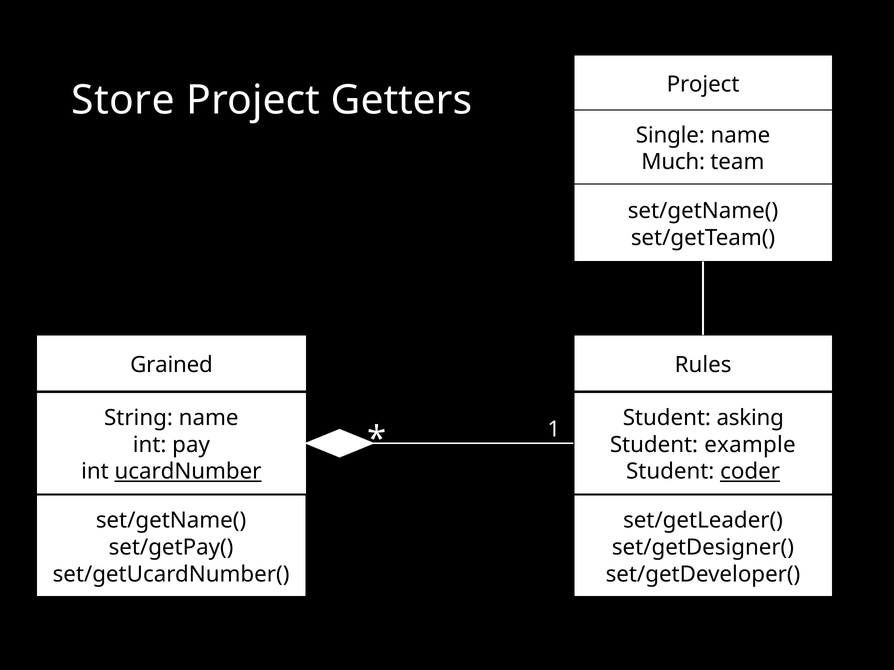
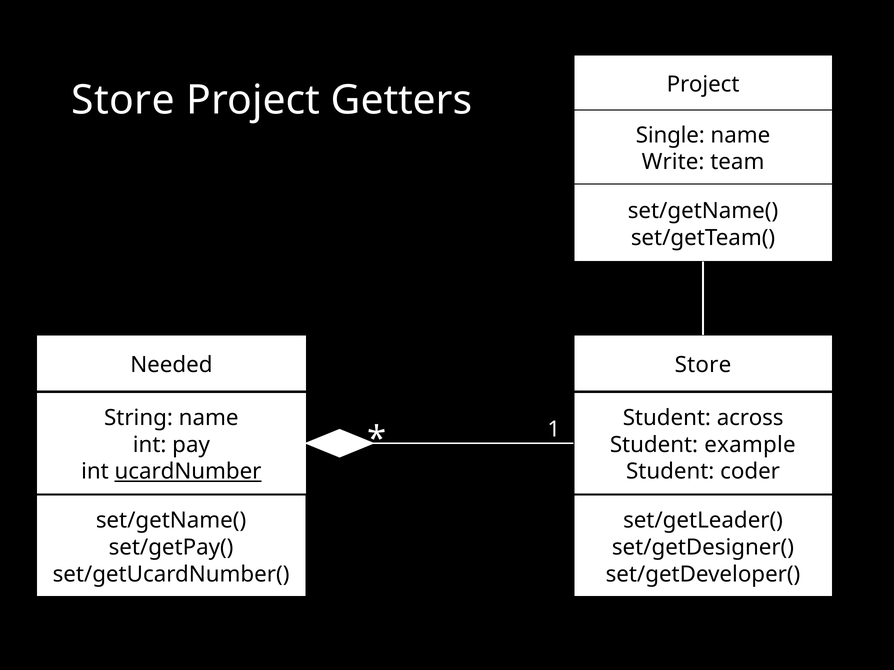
Much: Much -> Write
Grained: Grained -> Needed
Rules at (703, 365): Rules -> Store
asking: asking -> across
coder underline: present -> none
